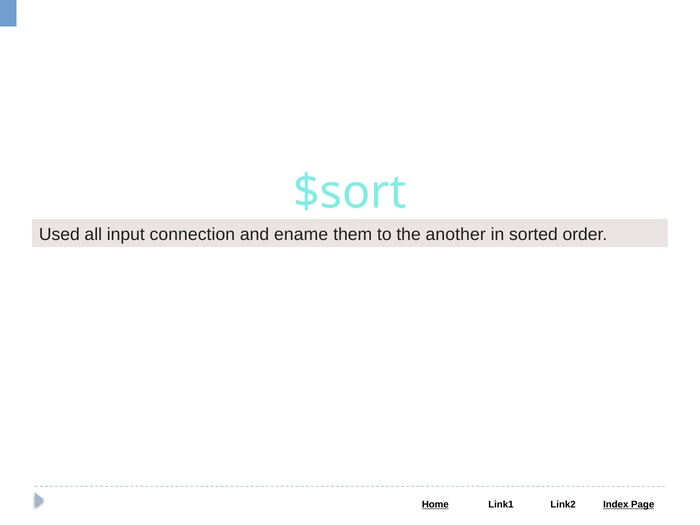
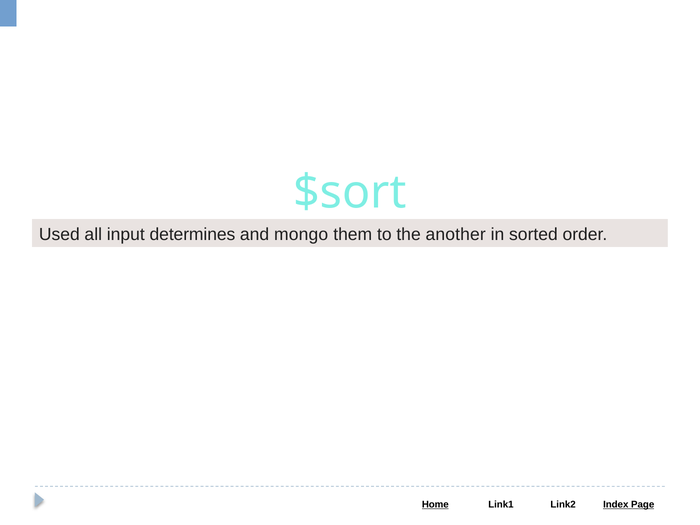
connection: connection -> determines
ename: ename -> mongo
